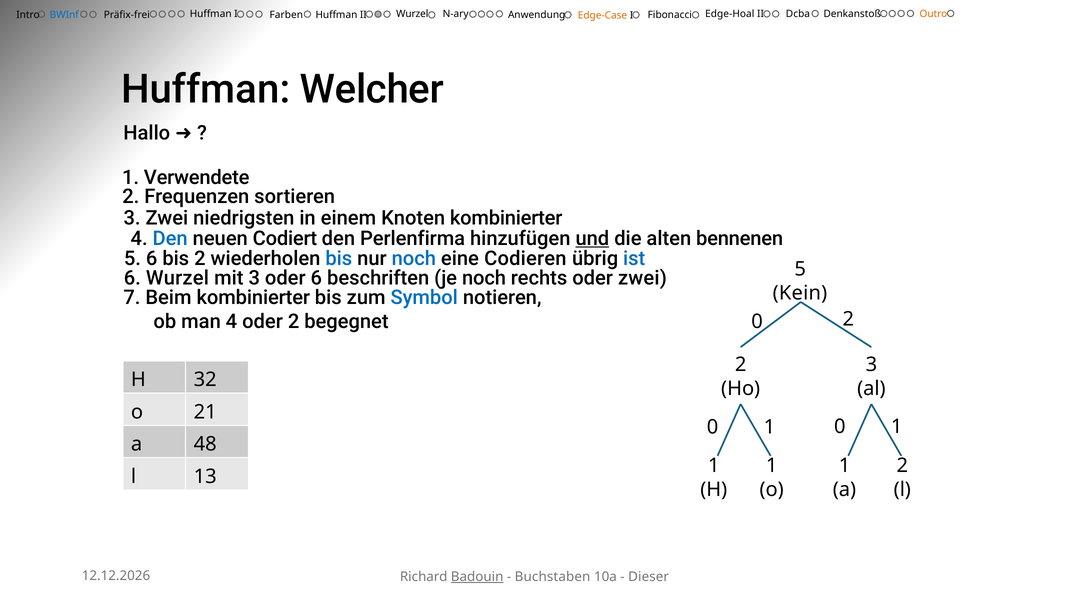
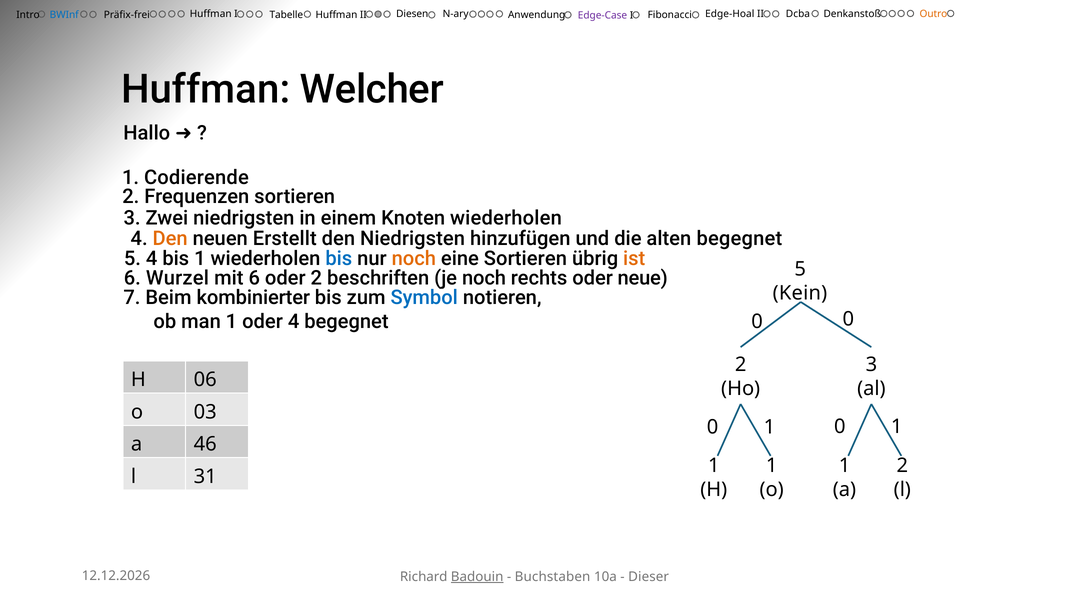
Farben: Farben -> Tabelle
II Wurzel: Wurzel -> Diesen
Edge-Case colour: orange -> purple
Verwendete: Verwendete -> Codierende
Knoten kombinierter: kombinierter -> wiederholen
Den at (170, 238) colour: blue -> orange
Codiert: Codiert -> Erstellt
den Perlenfirma: Perlenfirma -> Niedrigsten
und underline: present -> none
alten bennenen: bennenen -> begegnet
5 6: 6 -> 4
bis 2: 2 -> 1
noch at (414, 258) colour: blue -> orange
eine Codieren: Codieren -> Sortieren
ist colour: blue -> orange
mit 3: 3 -> 6
oder 6: 6 -> 2
oder zwei: zwei -> neue
man 4: 4 -> 1
oder 2: 2 -> 4
0 2: 2 -> 0
32: 32 -> 06
21: 21 -> 03
48: 48 -> 46
13: 13 -> 31
